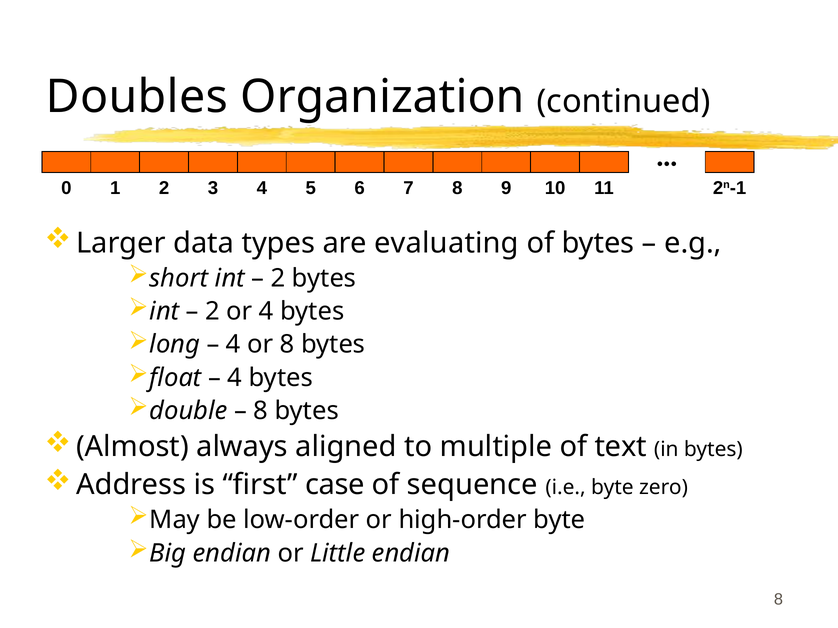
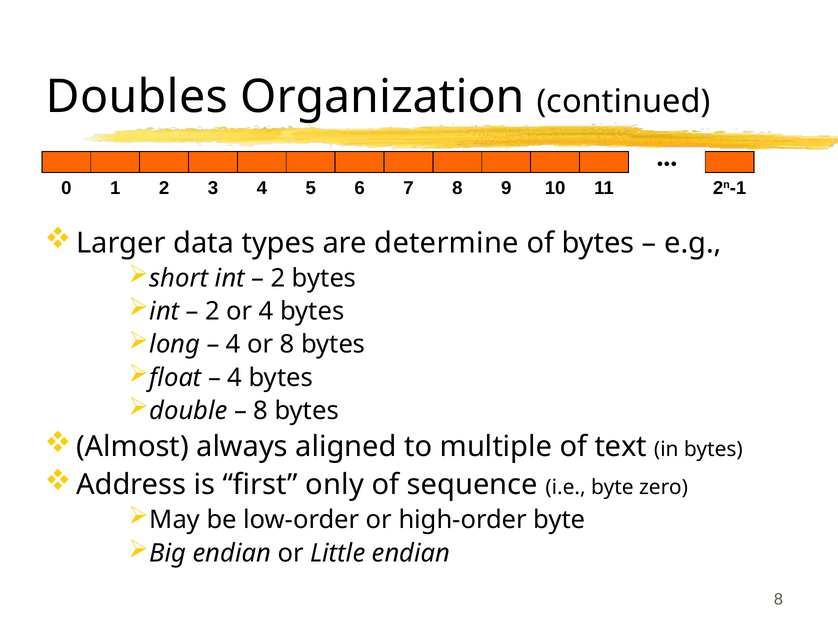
evaluating: evaluating -> determine
case: case -> only
